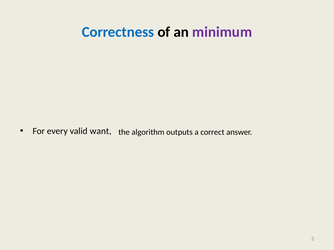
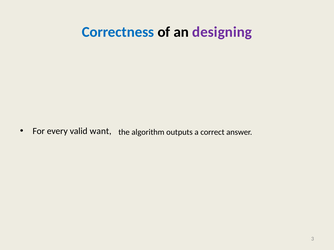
minimum: minimum -> designing
